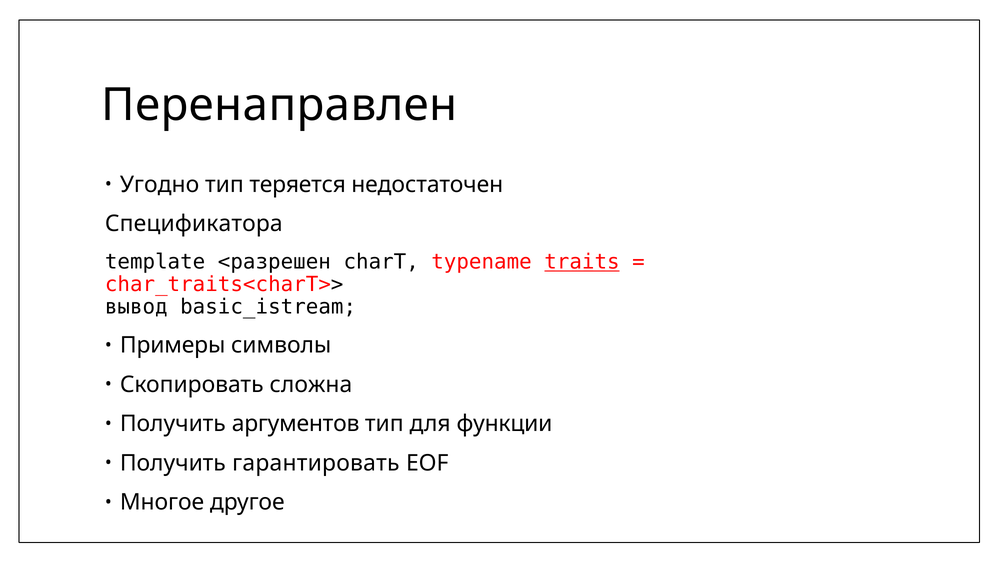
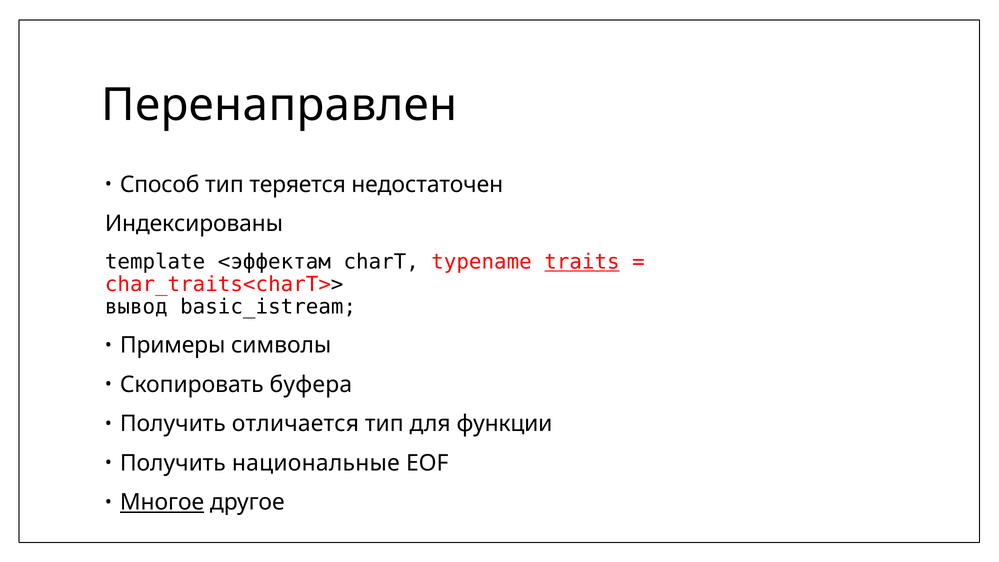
Угодно: Угодно -> Способ
Спецификатора: Спецификатора -> Индексированы
<разрешен: <разрешен -> <эффектам
сложна: сложна -> буфера
аргументов: аргументов -> отличается
гарантировать: гарантировать -> национальные
Многое underline: none -> present
